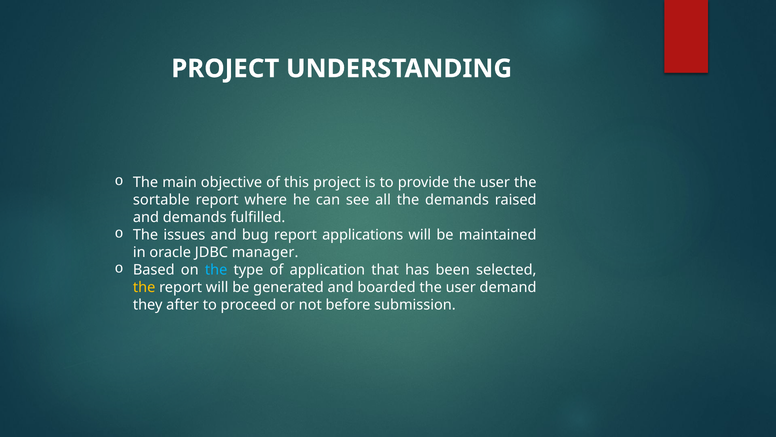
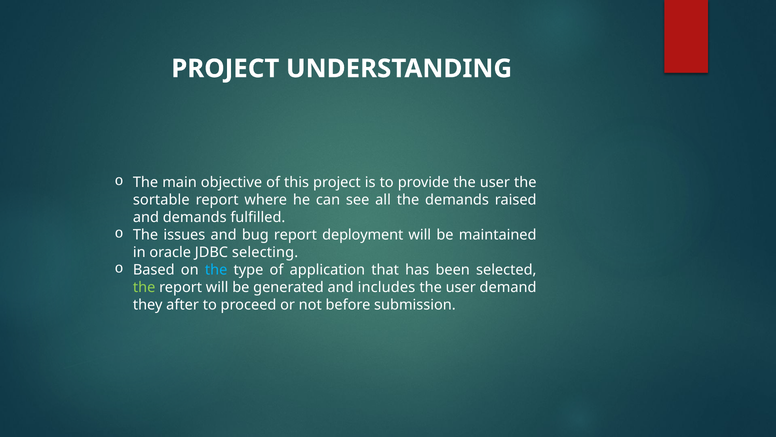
applications: applications -> deployment
manager: manager -> selecting
the at (144, 287) colour: yellow -> light green
boarded: boarded -> includes
